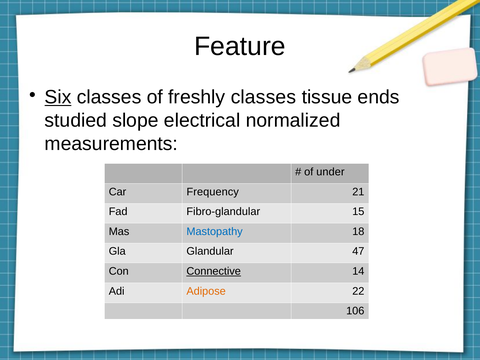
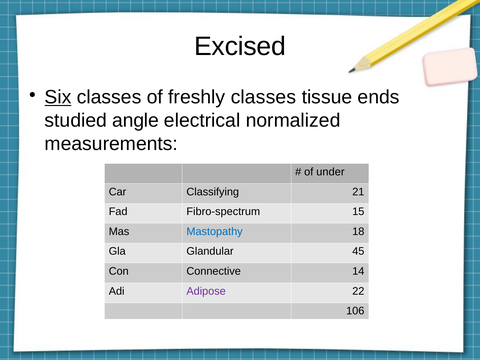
Feature: Feature -> Excised
slope: slope -> angle
Frequency: Frequency -> Classifying
Fibro-glandular: Fibro-glandular -> Fibro-spectrum
47: 47 -> 45
Connective underline: present -> none
Adipose colour: orange -> purple
